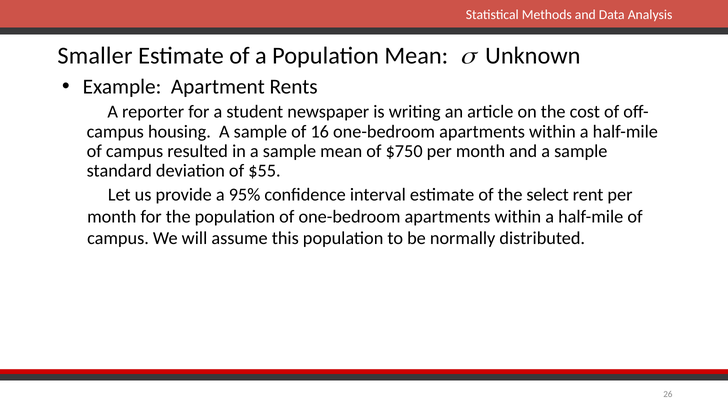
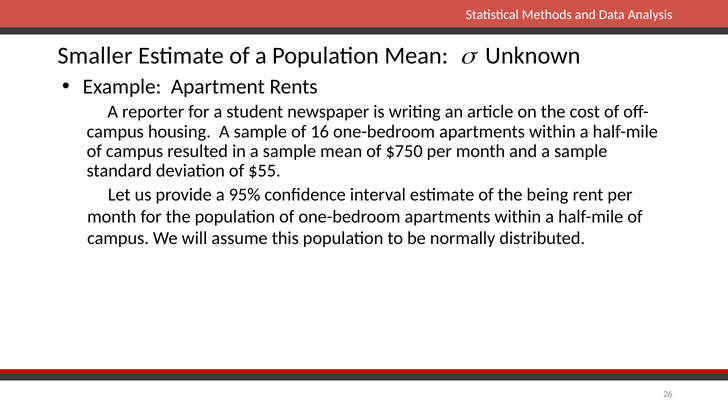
select: select -> being
